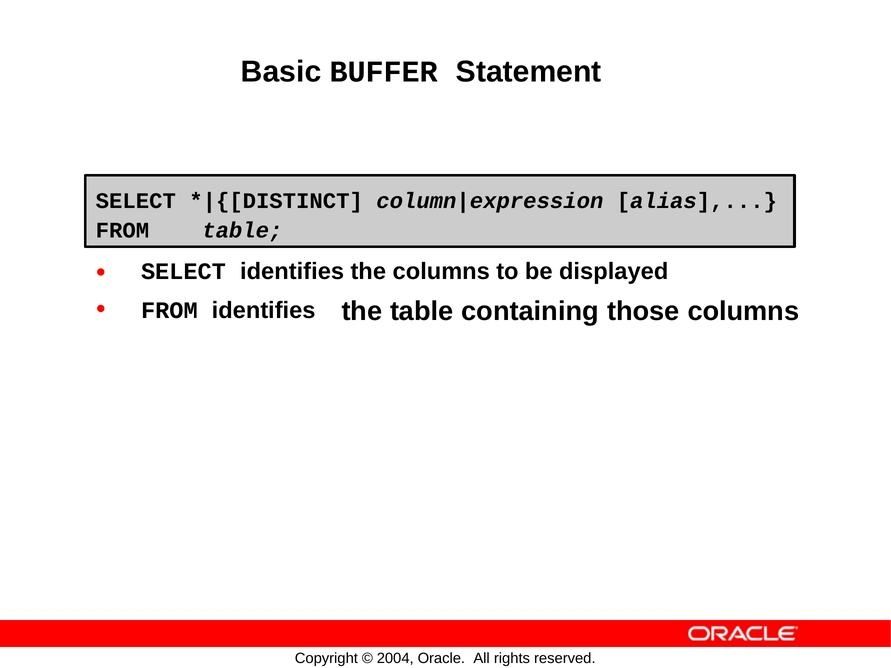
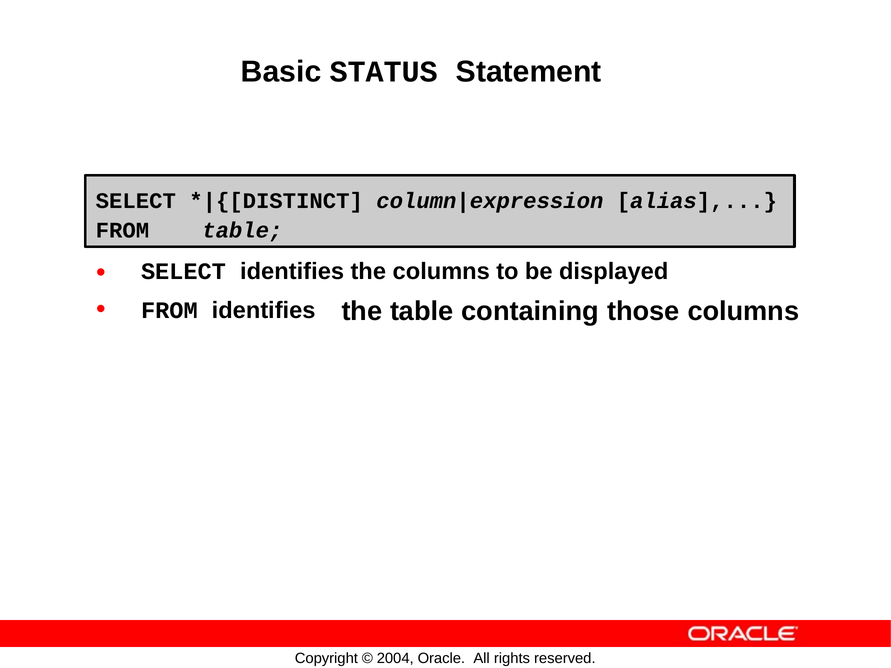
BUFFER: BUFFER -> STATUS
